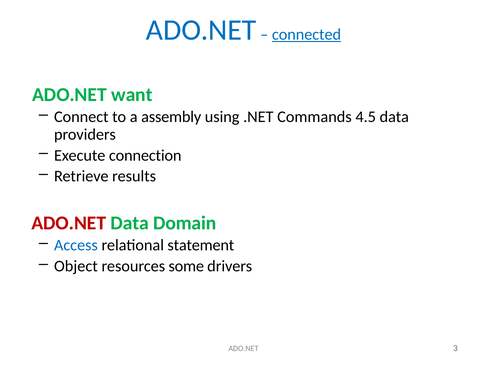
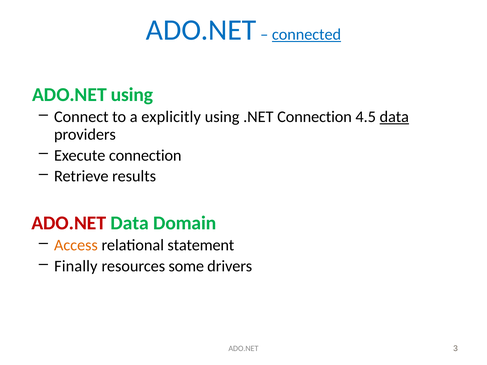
ADO.NET want: want -> using
assembly: assembly -> explicitly
.NET Commands: Commands -> Connection
data at (394, 117) underline: none -> present
Access colour: blue -> orange
Object: Object -> Finally
